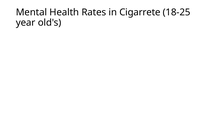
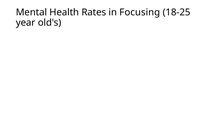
Cigarrete: Cigarrete -> Focusing
